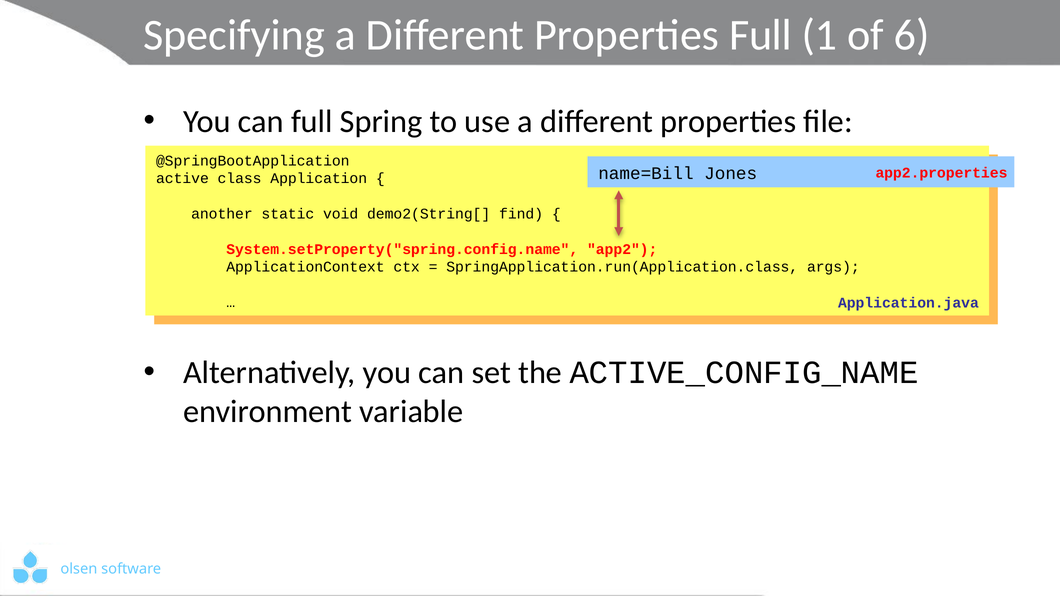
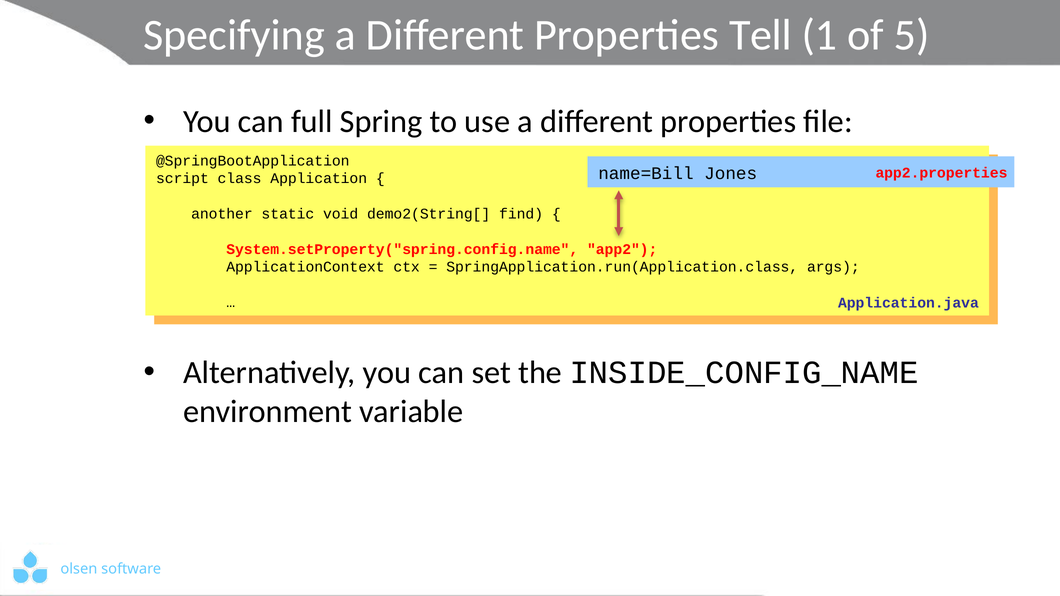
Properties Full: Full -> Tell
6: 6 -> 5
active: active -> script
ACTIVE_CONFIG_NAME: ACTIVE_CONFIG_NAME -> INSIDE_CONFIG_NAME
